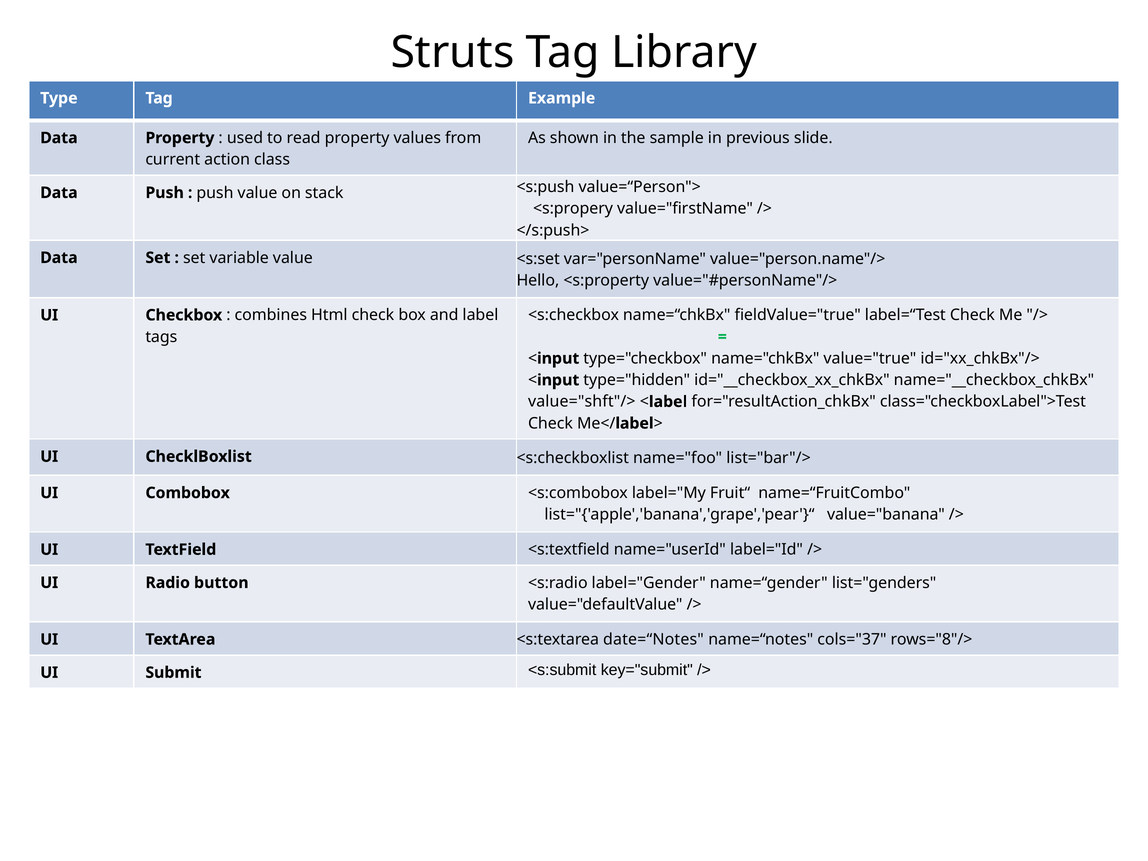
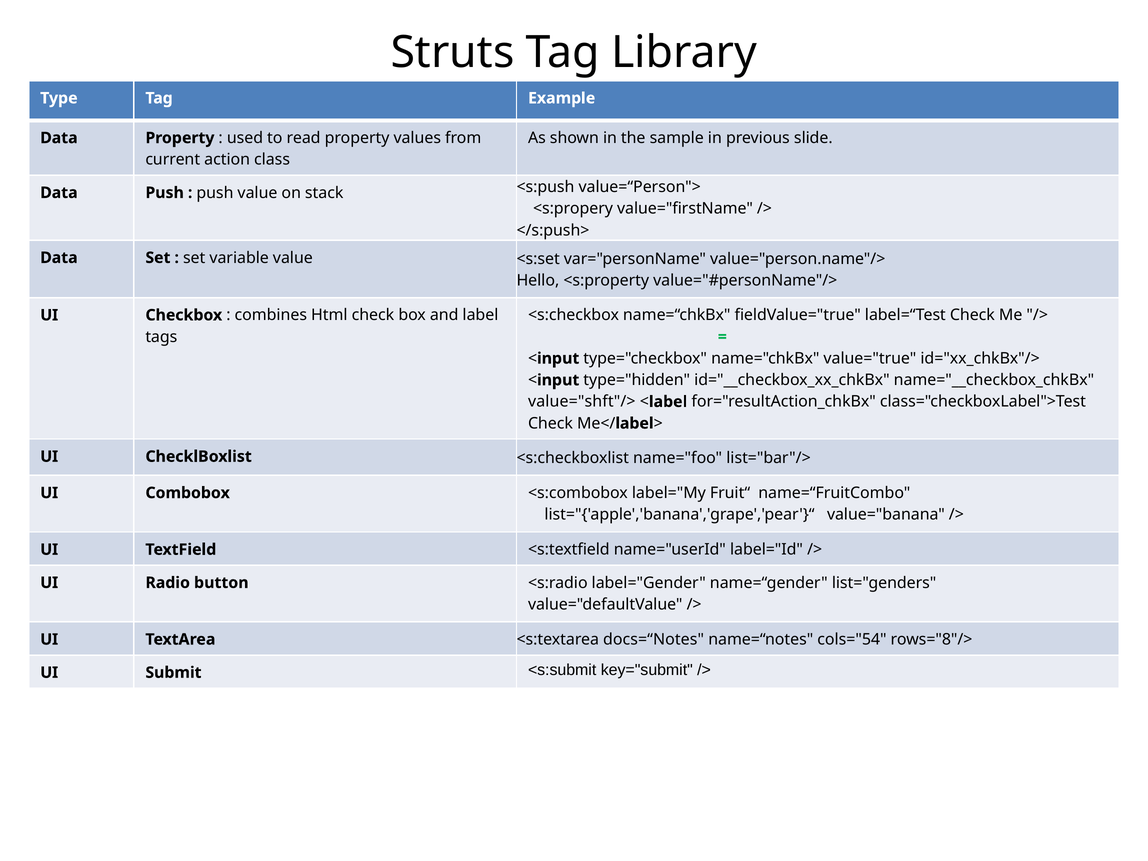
date=“Notes: date=“Notes -> docs=“Notes
cols="37: cols="37 -> cols="54
